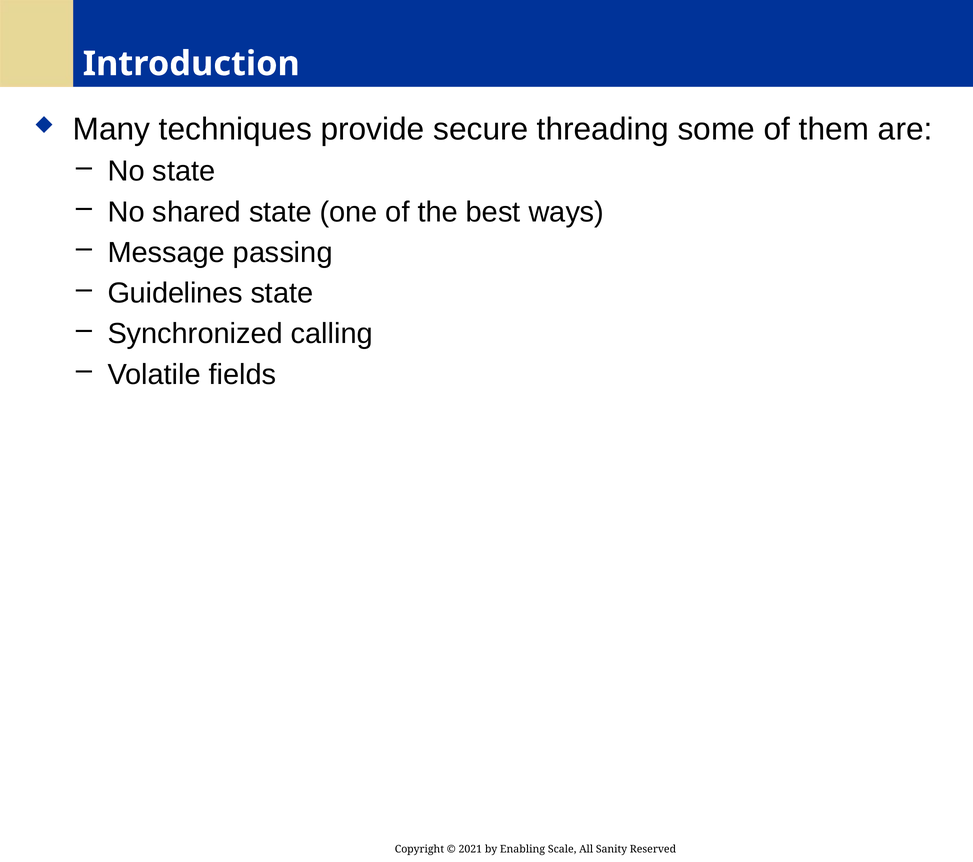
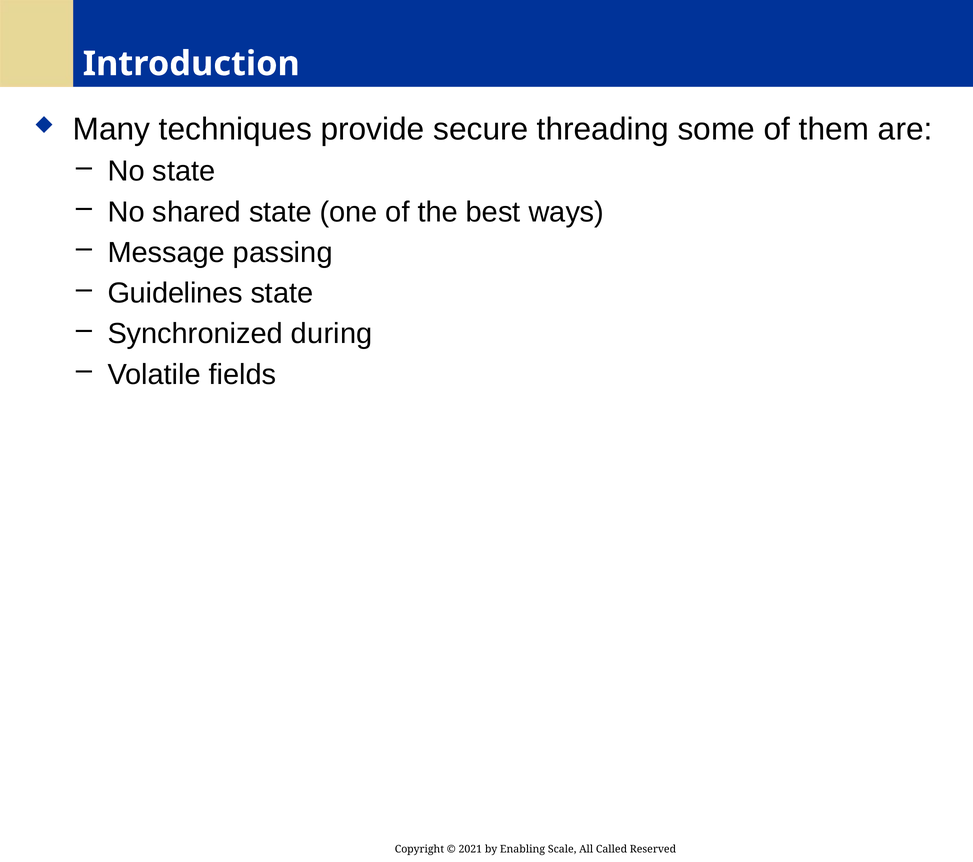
calling: calling -> during
Sanity: Sanity -> Called
